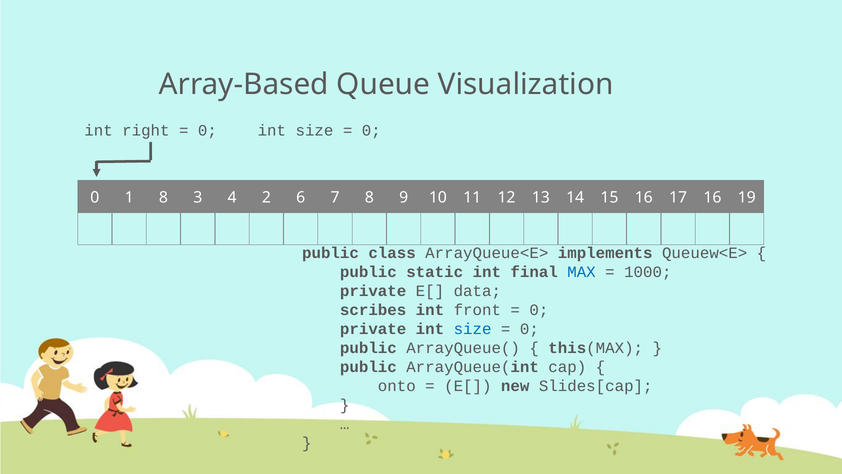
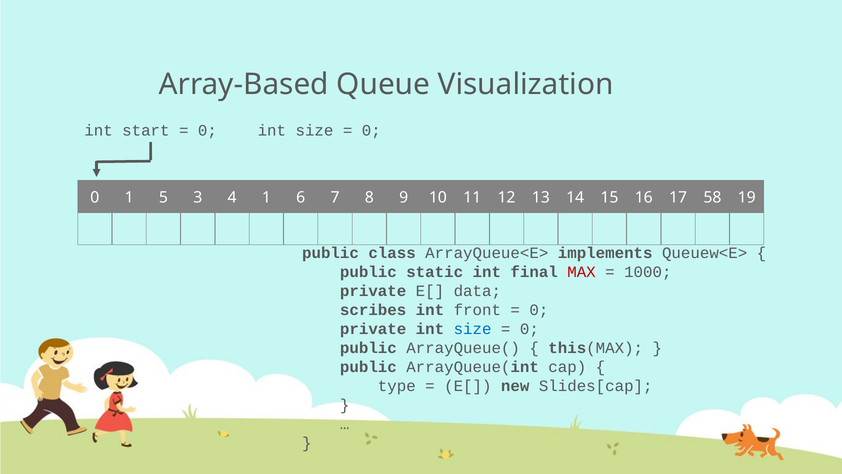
right: right -> start
1 8: 8 -> 5
4 2: 2 -> 1
17 16: 16 -> 58
MAX colour: blue -> red
onto: onto -> type
